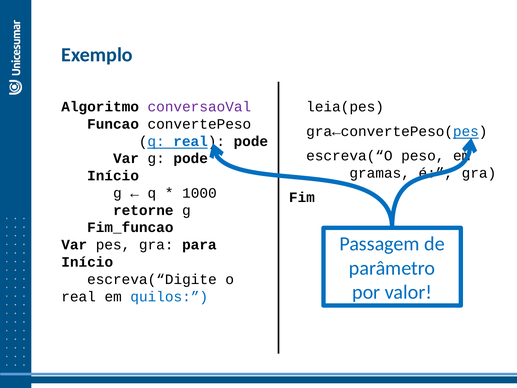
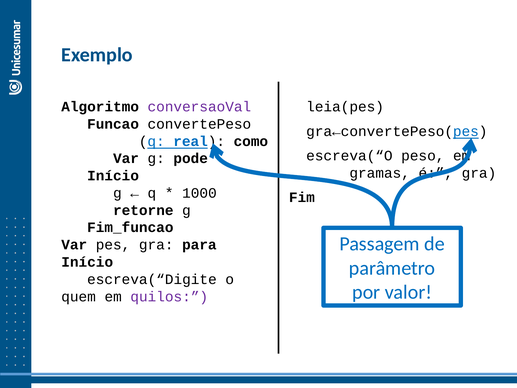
pode at (251, 141): pode -> como
real at (79, 296): real -> quem
quilos colour: blue -> purple
